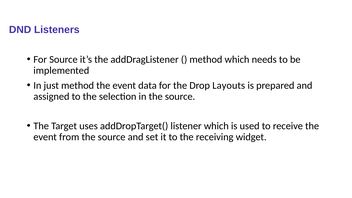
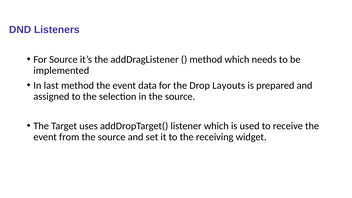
just: just -> last
